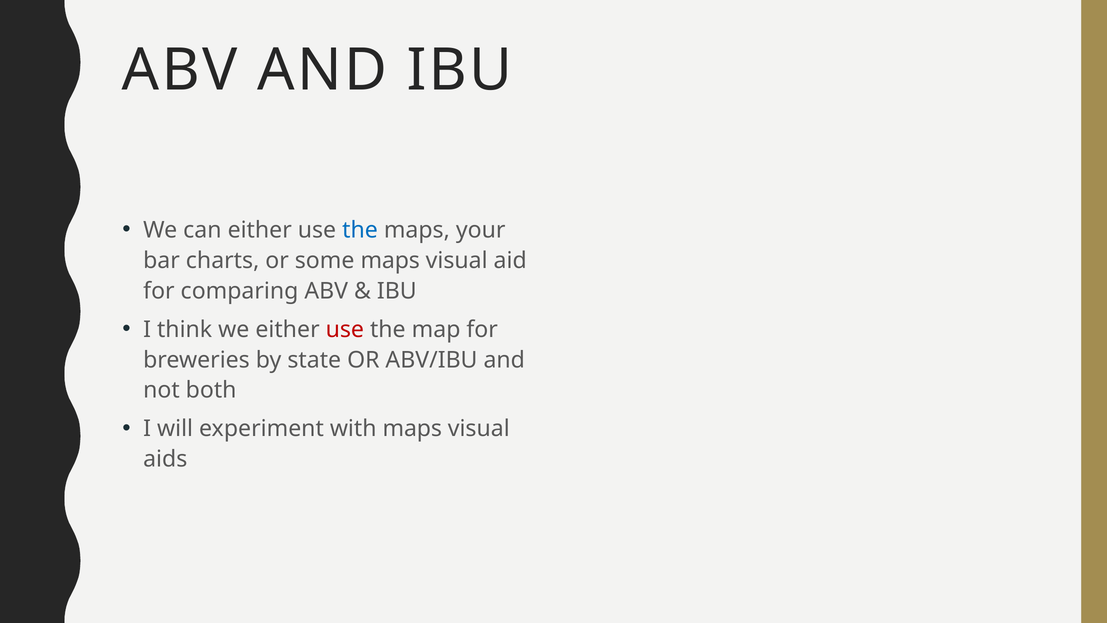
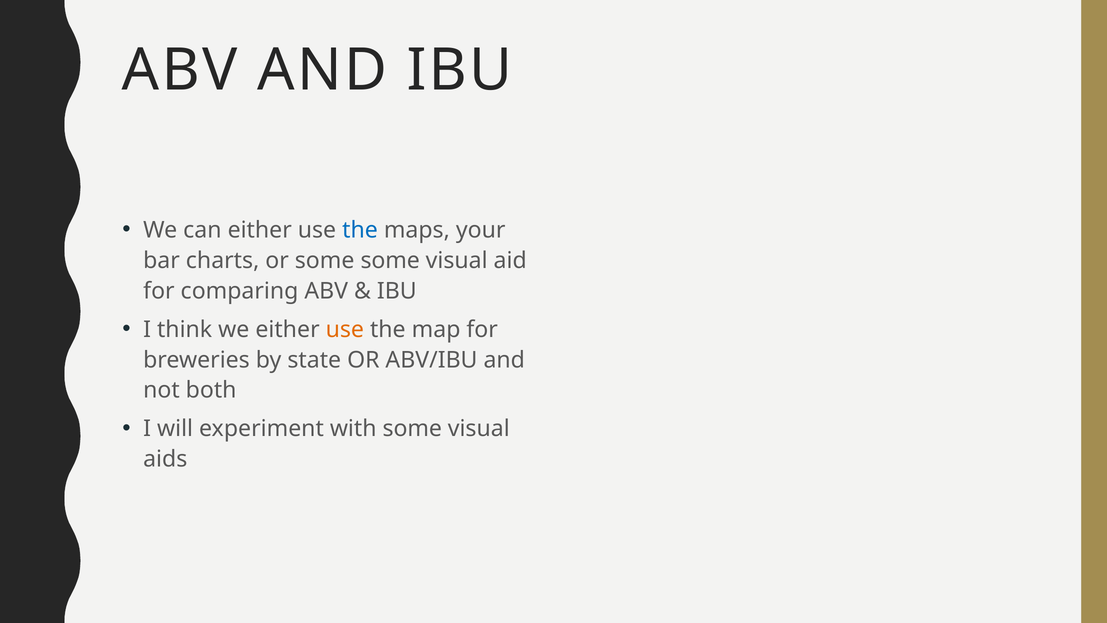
some maps: maps -> some
use at (345, 329) colour: red -> orange
with maps: maps -> some
